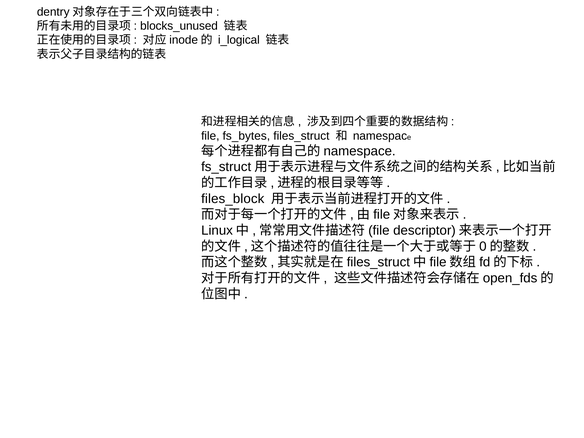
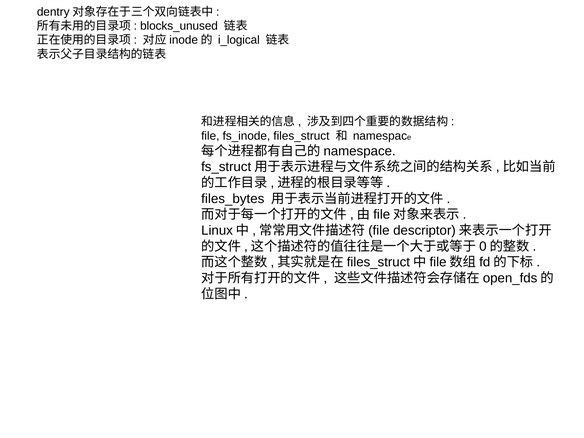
fs_bytes: fs_bytes -> fs_inode
files_block: files_block -> files_bytes
